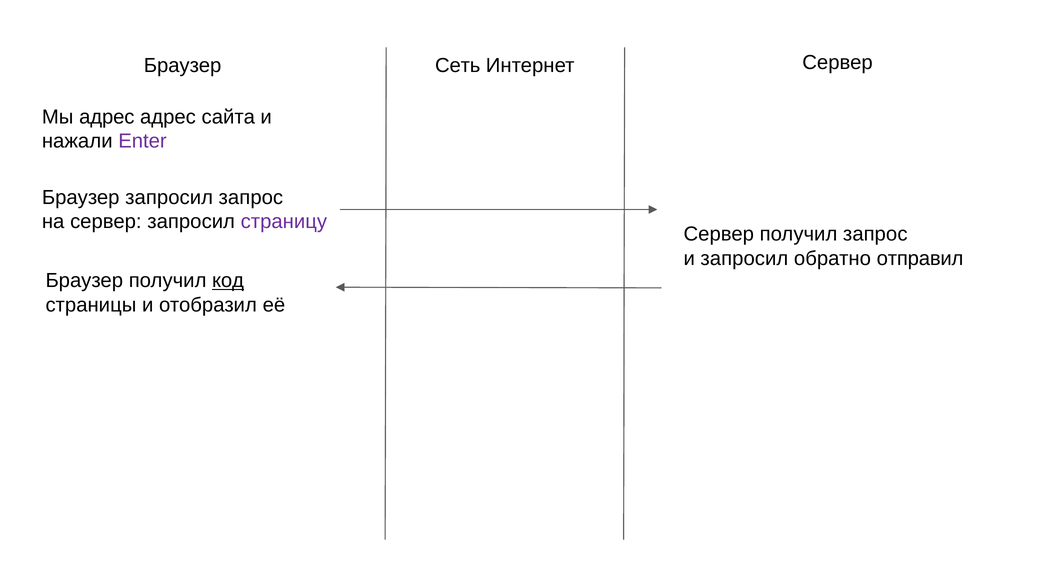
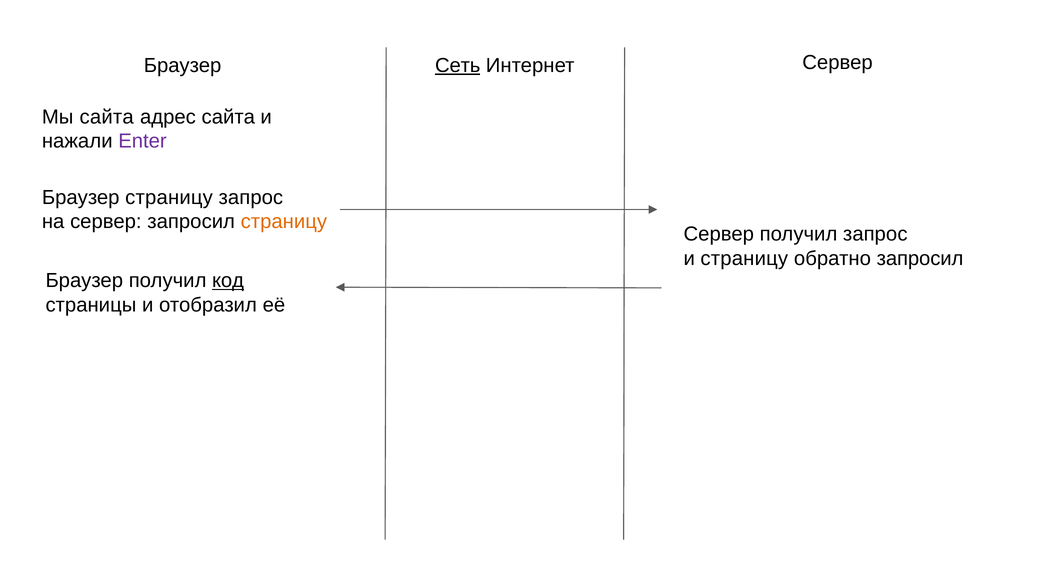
Сеть underline: none -> present
Мы адрес: адрес -> сайта
Браузер запросил: запросил -> страницу
страницу at (284, 222) colour: purple -> orange
и запросил: запросил -> страницу
обратно отправил: отправил -> запросил
